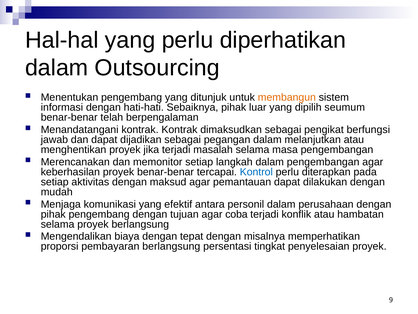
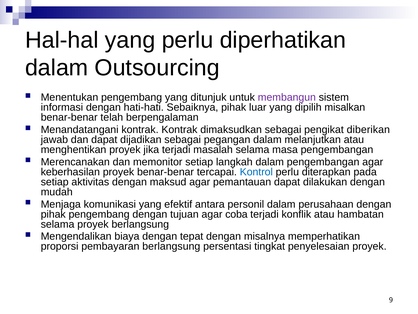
membangun colour: orange -> purple
seumum: seumum -> misalkan
berfungsi: berfungsi -> diberikan
